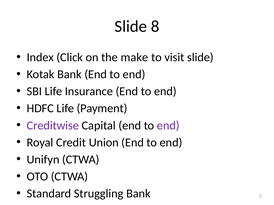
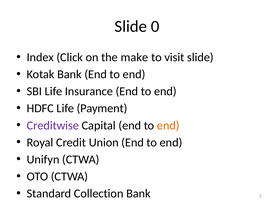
8: 8 -> 0
end at (168, 126) colour: purple -> orange
Struggling: Struggling -> Collection
